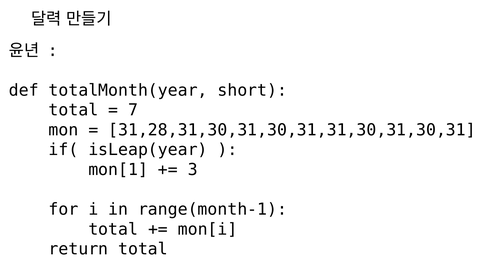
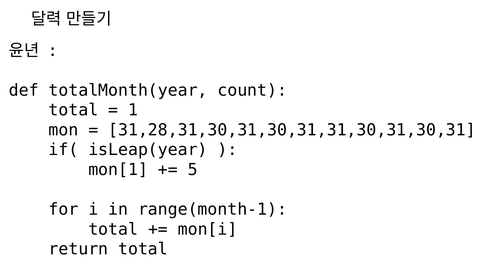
short: short -> count
7: 7 -> 1
3: 3 -> 5
